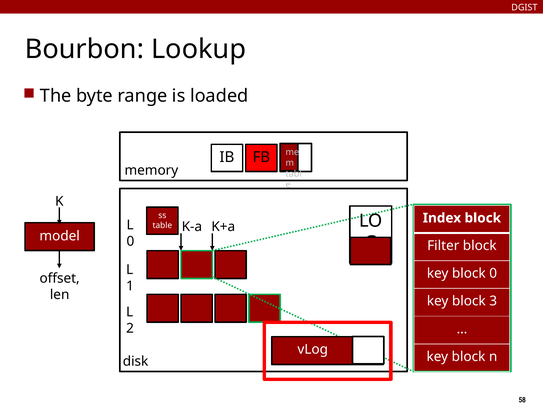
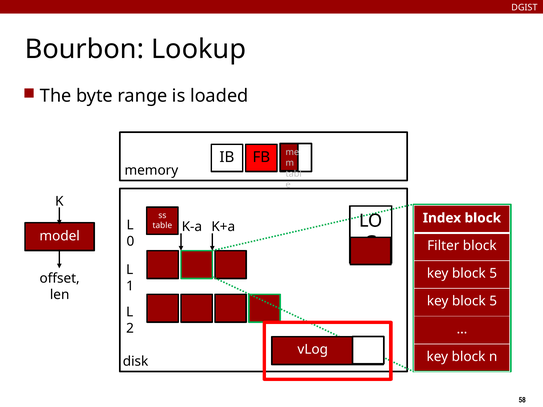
0 at (493, 274): 0 -> 5
3 at (493, 301): 3 -> 5
